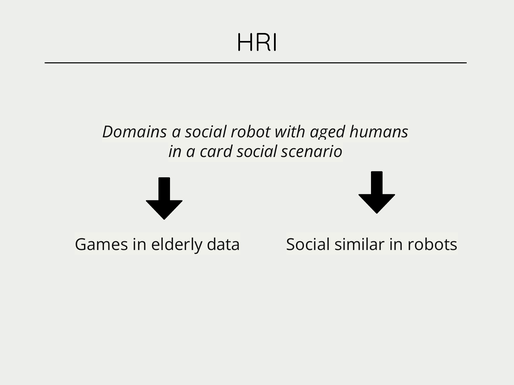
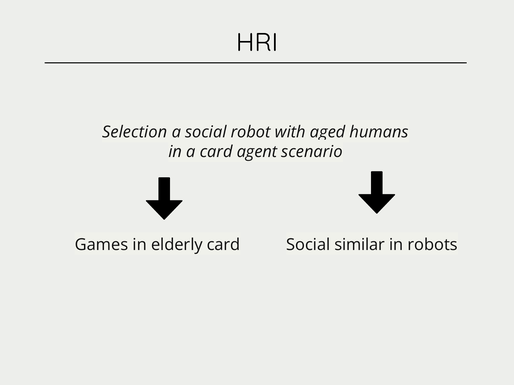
Domains: Domains -> Selection
card social: social -> agent
elderly data: data -> card
